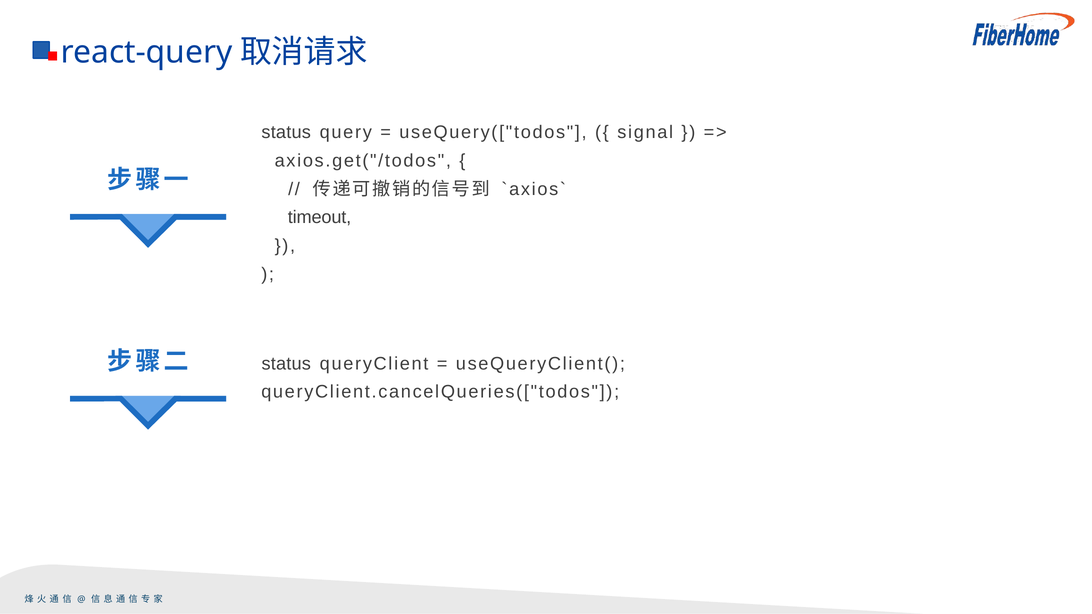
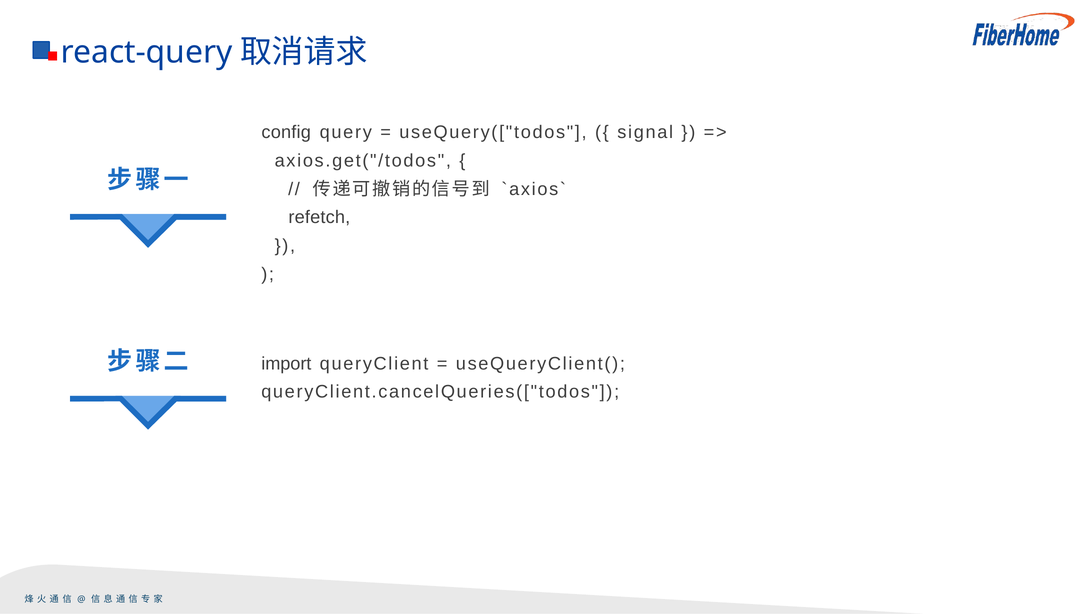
status at (286, 132): status -> config
timeout: timeout -> refetch
status at (286, 364): status -> import
